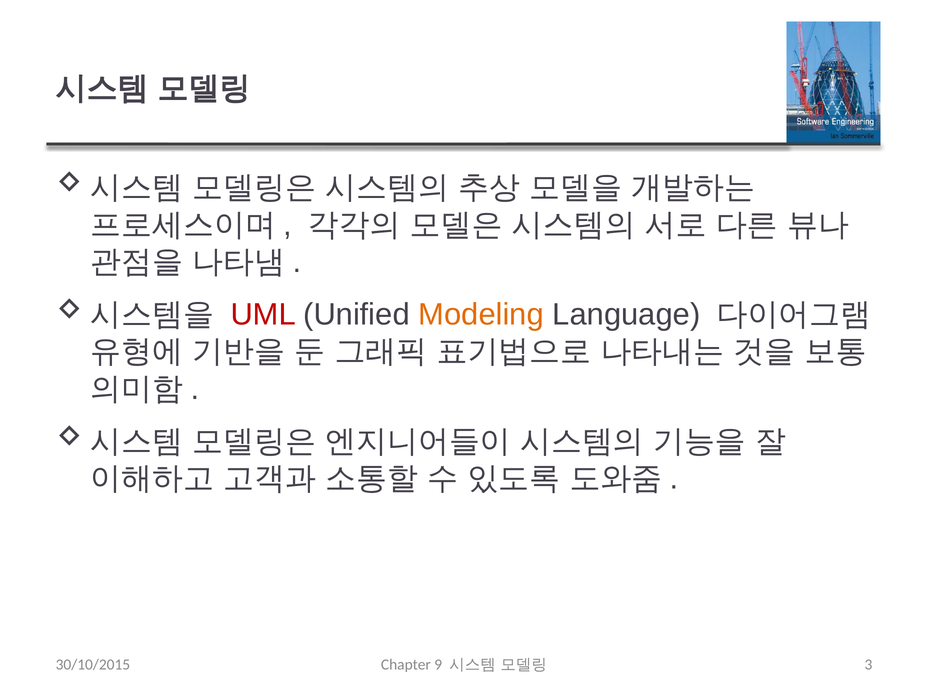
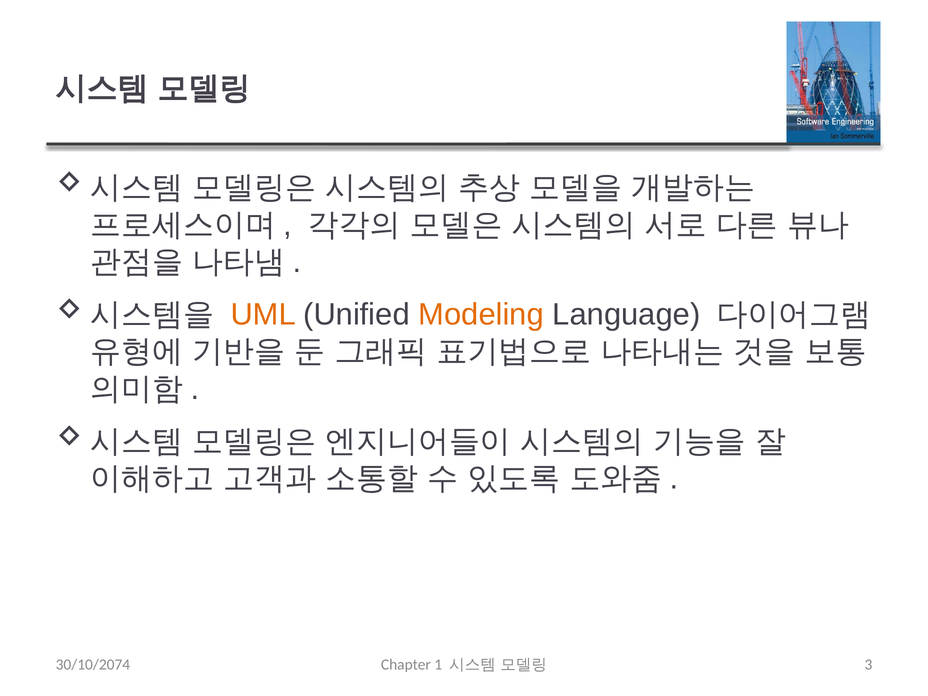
UML colour: red -> orange
30/10/2015: 30/10/2015 -> 30/10/2074
9: 9 -> 1
